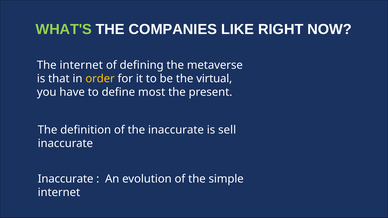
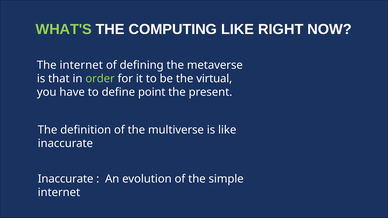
COMPANIES: COMPANIES -> COMPUTING
order colour: yellow -> light green
most: most -> point
the inaccurate: inaccurate -> multiverse
is sell: sell -> like
